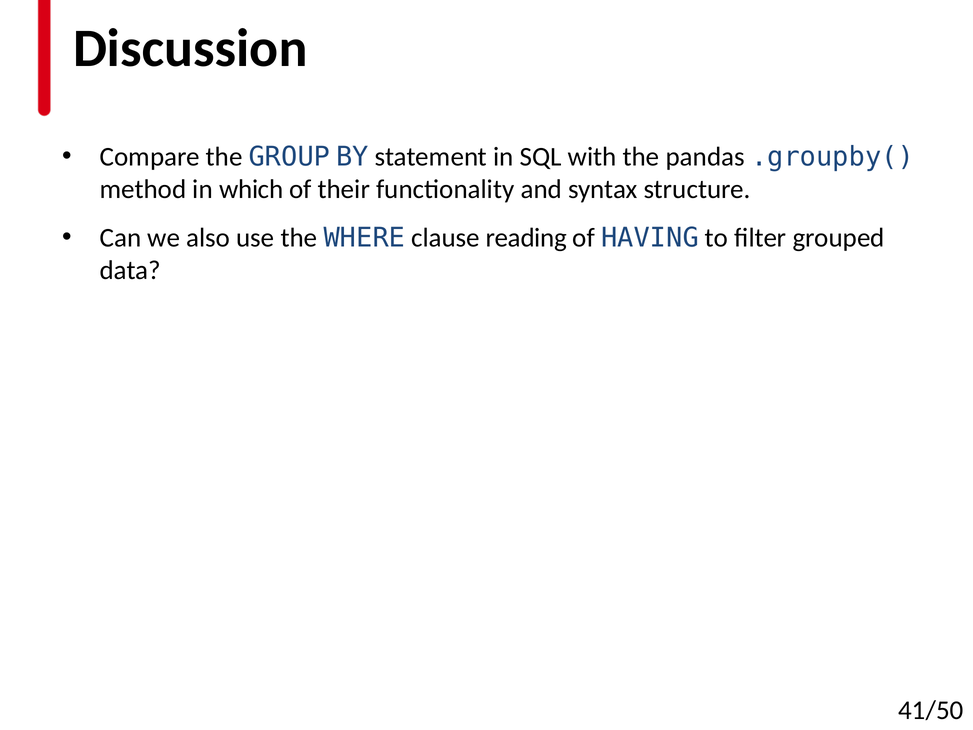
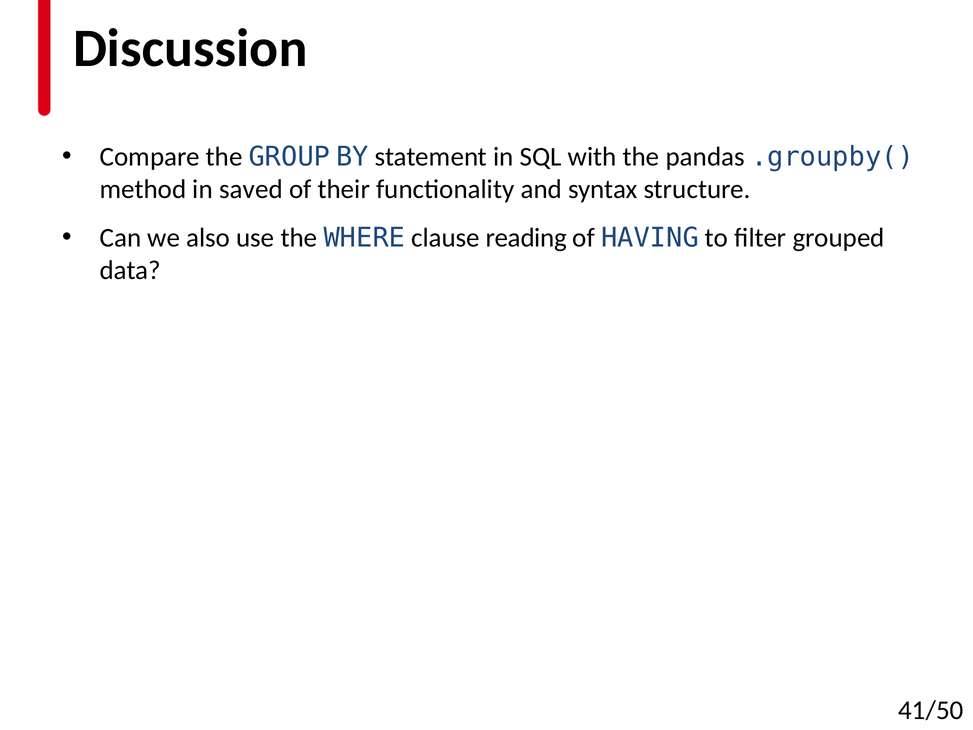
which: which -> saved
